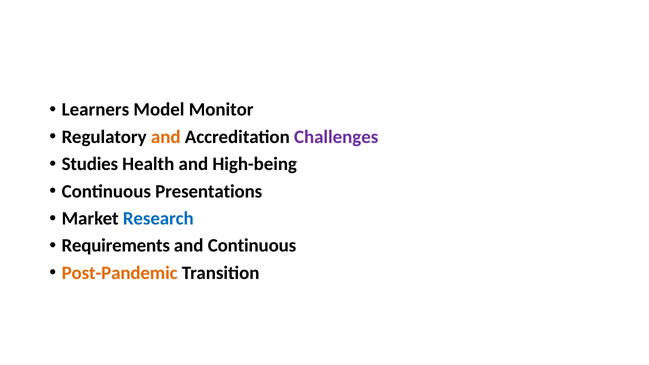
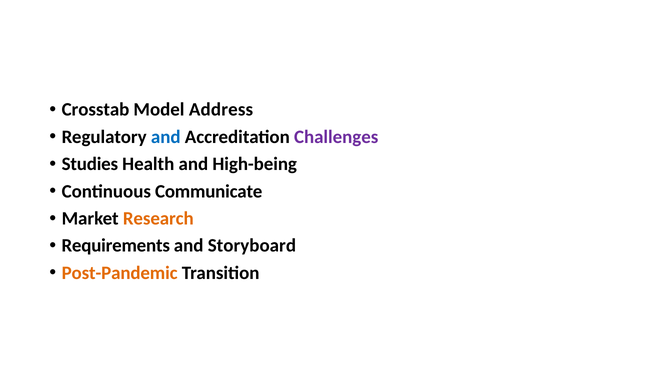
Learners: Learners -> Crosstab
Monitor: Monitor -> Address
and at (166, 137) colour: orange -> blue
Presentations: Presentations -> Communicate
Research colour: blue -> orange
and Continuous: Continuous -> Storyboard
